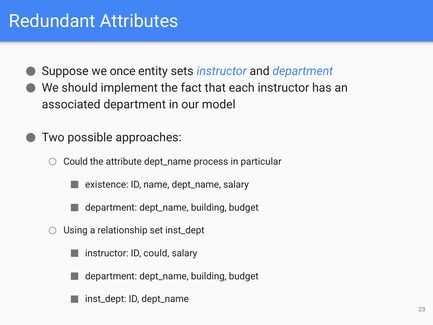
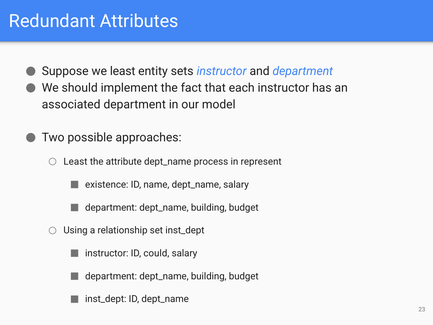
we once: once -> least
Could at (76, 162): Could -> Least
particular: particular -> represent
